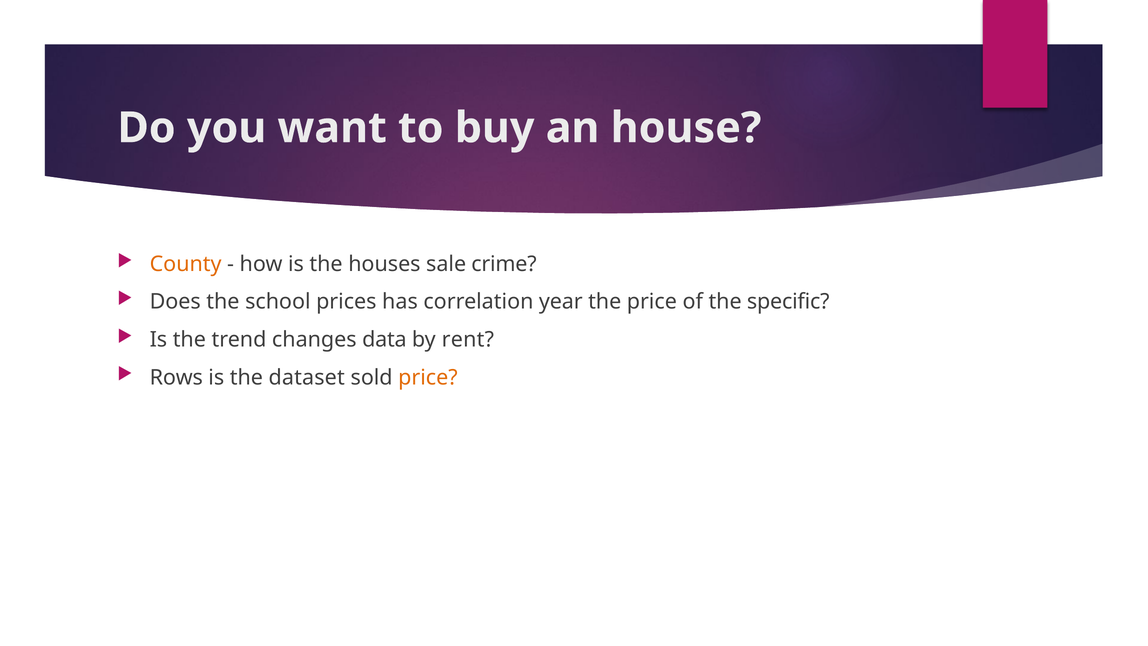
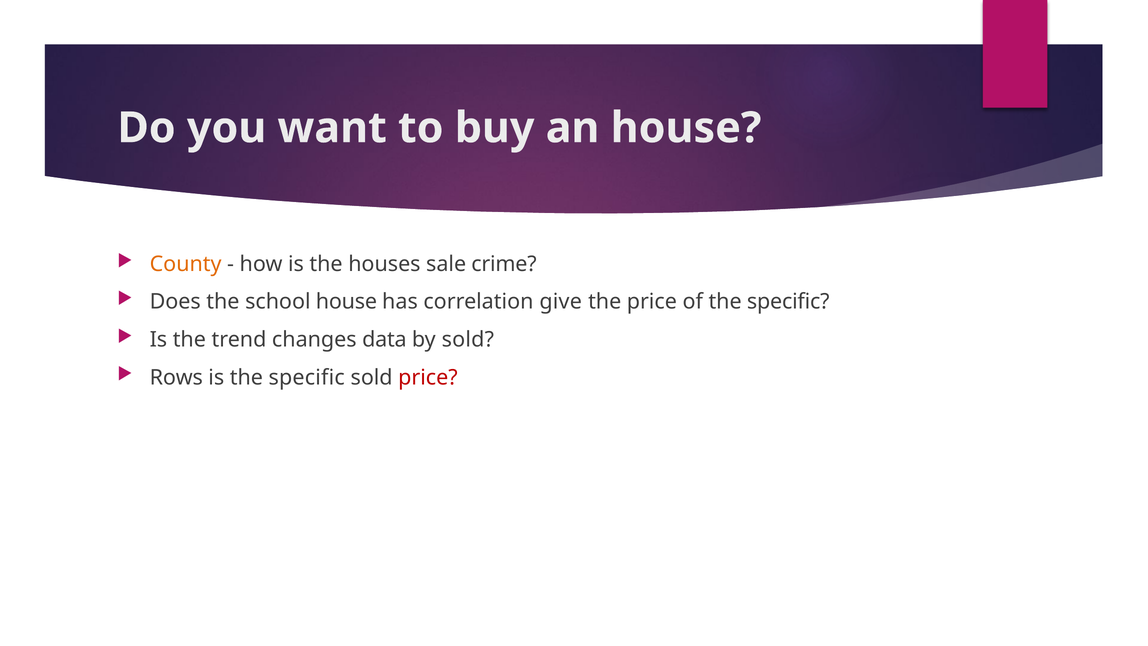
school prices: prices -> house
year: year -> give
by rent: rent -> sold
is the dataset: dataset -> specific
price at (428, 377) colour: orange -> red
